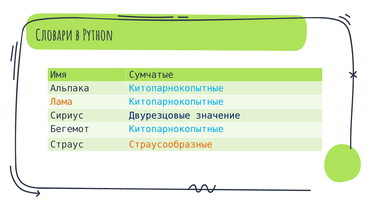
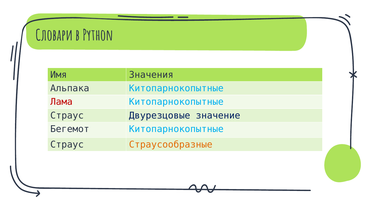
Сумчатые: Сумчатые -> Значения
Лама colour: orange -> red
Сириус at (67, 116): Сириус -> Страус
